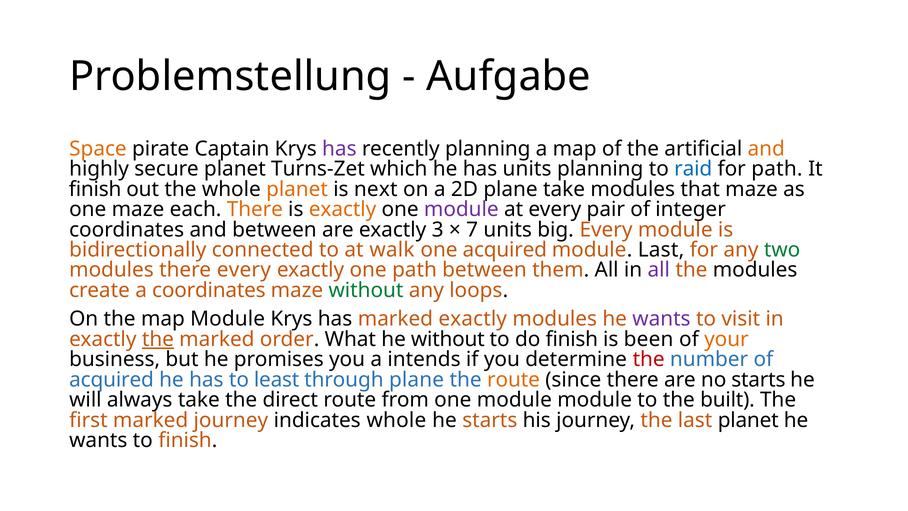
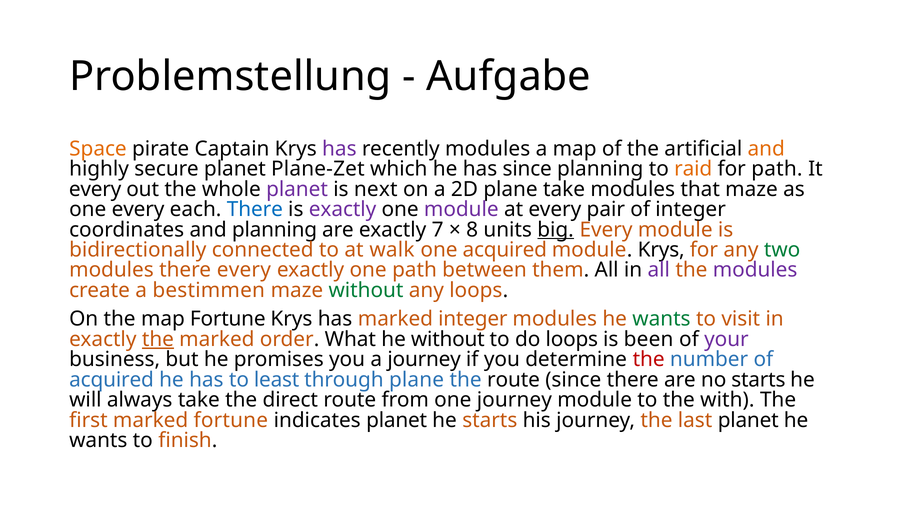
recently planning: planning -> modules
Turns-Zet: Turns-Zet -> Plane-Zet
has units: units -> since
raid colour: blue -> orange
finish at (95, 189): finish -> every
planet at (297, 189) colour: orange -> purple
one maze: maze -> every
There at (255, 209) colour: orange -> blue
exactly at (343, 209) colour: orange -> purple
and between: between -> planning
3: 3 -> 7
7: 7 -> 8
big underline: none -> present
module Last: Last -> Krys
modules at (755, 270) colour: black -> purple
a coordinates: coordinates -> bestimmen
map Module: Module -> Fortune
marked exactly: exactly -> integer
wants at (661, 319) colour: purple -> green
do finish: finish -> loops
your colour: orange -> purple
a intends: intends -> journey
route at (513, 380) colour: orange -> black
from one module: module -> journey
built: built -> with
marked journey: journey -> fortune
indicates whole: whole -> planet
